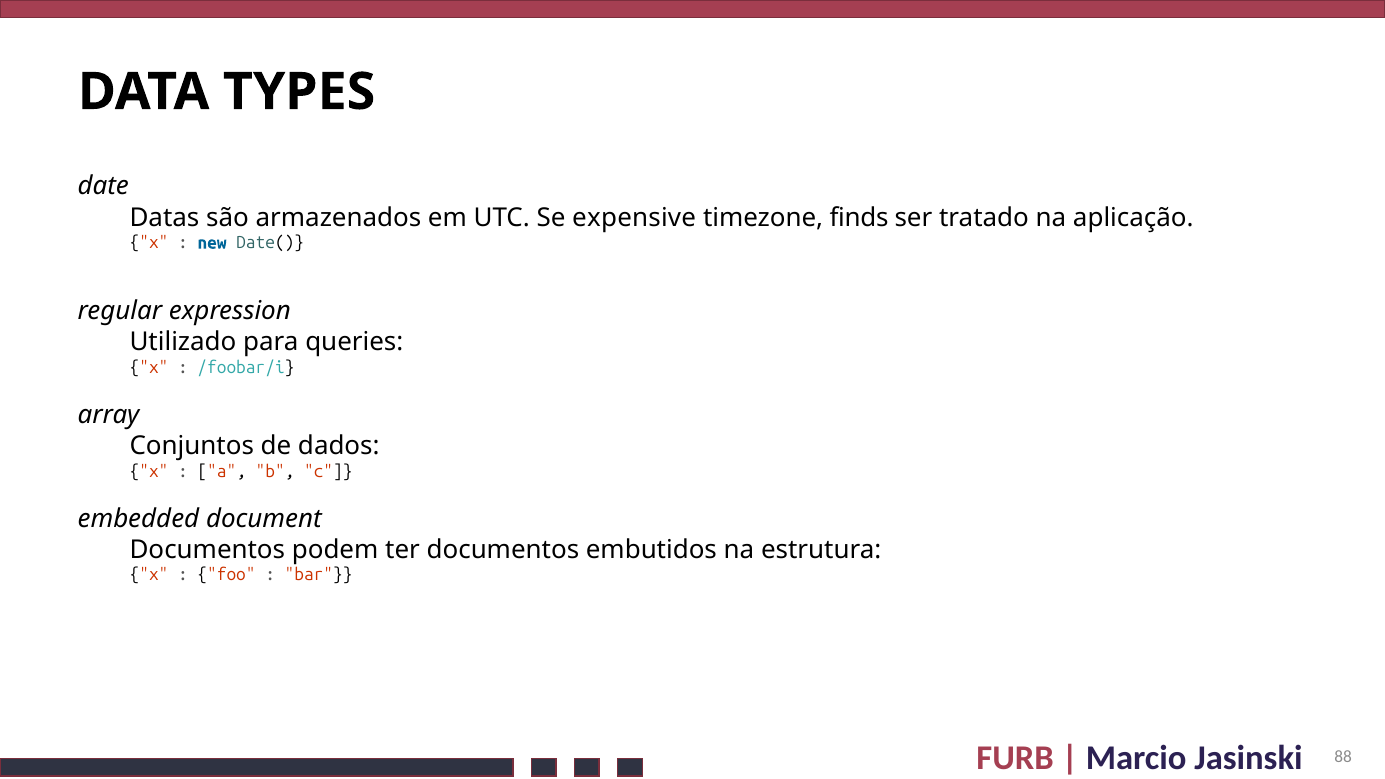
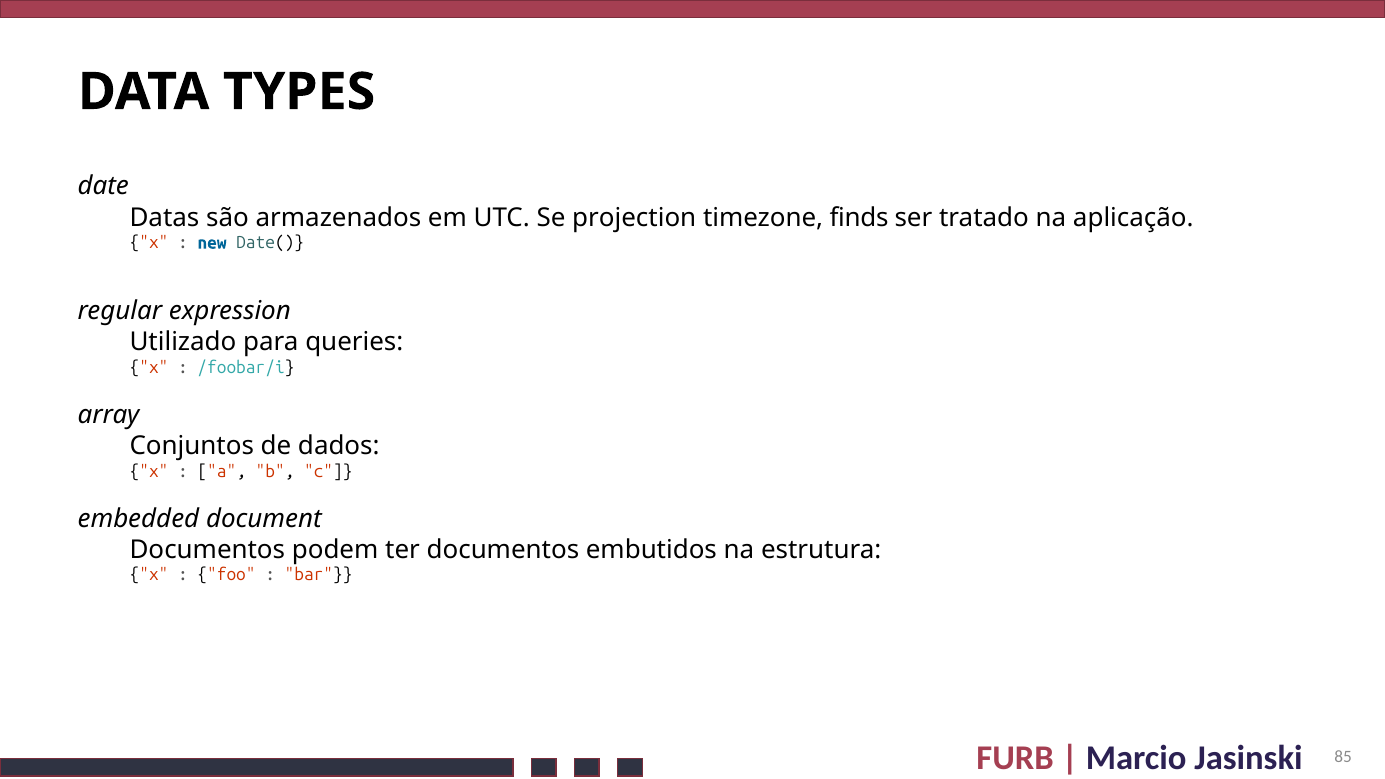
expensive: expensive -> projection
88: 88 -> 85
